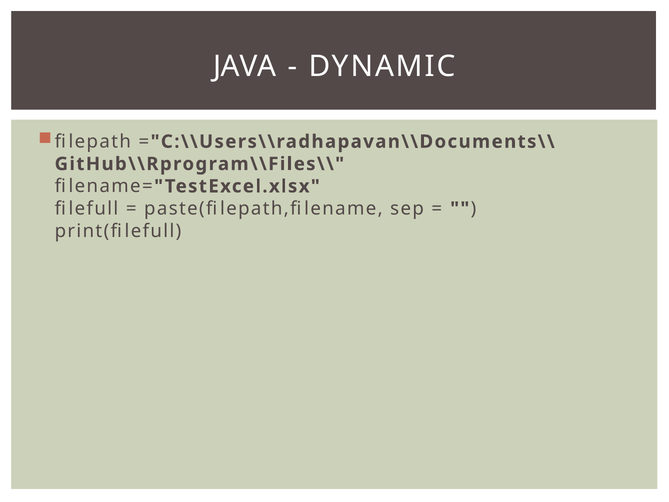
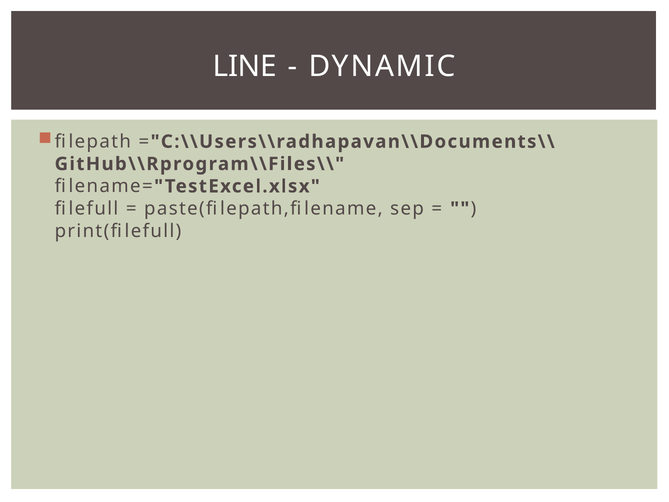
JAVA: JAVA -> LINE
